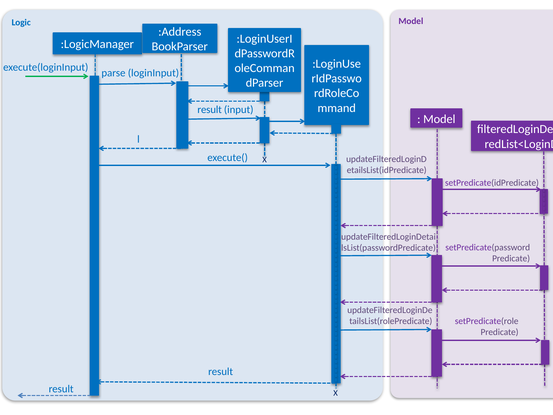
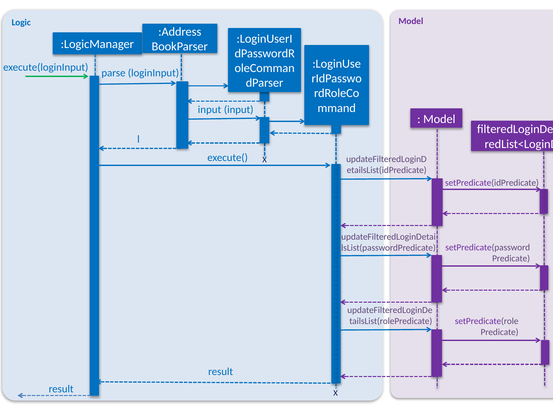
result at (210, 110): result -> input
